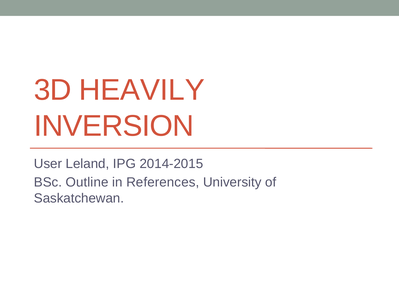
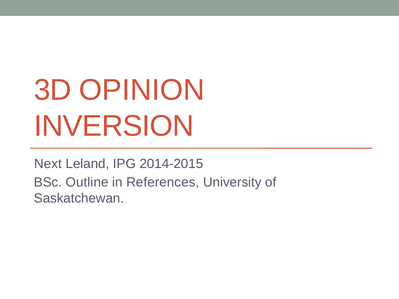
HEAVILY: HEAVILY -> OPINION
User: User -> Next
